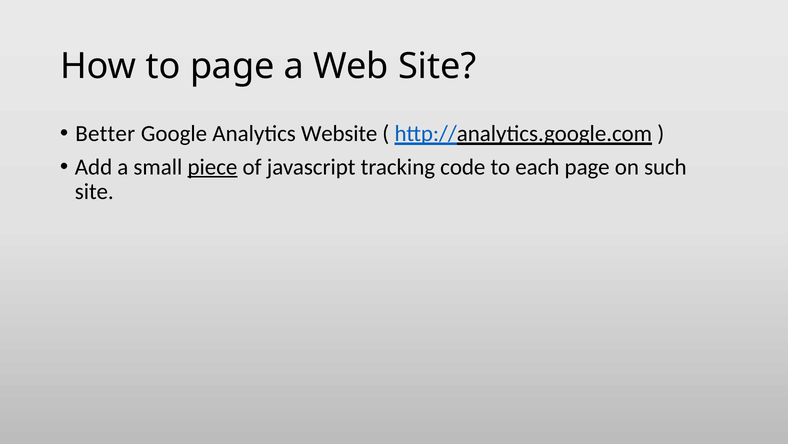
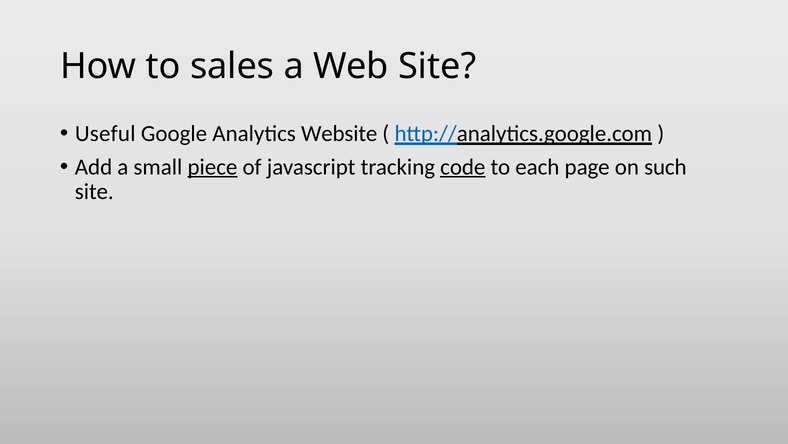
to page: page -> sales
Better: Better -> Useful
code underline: none -> present
